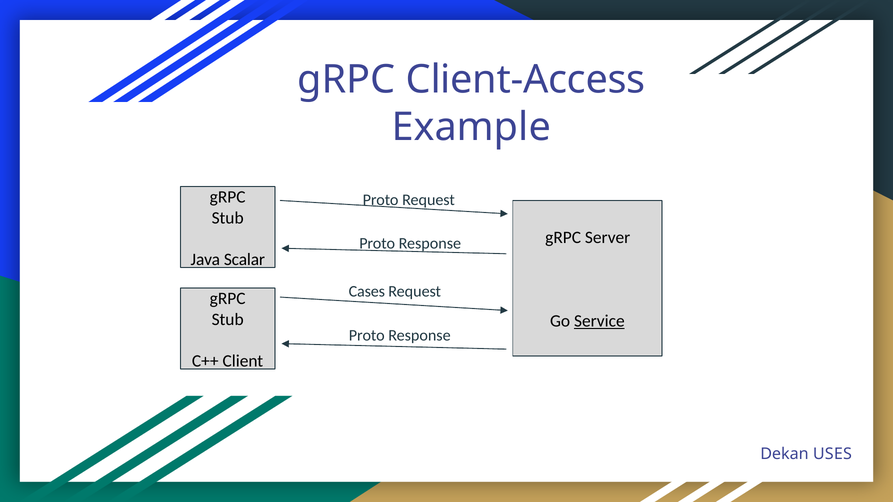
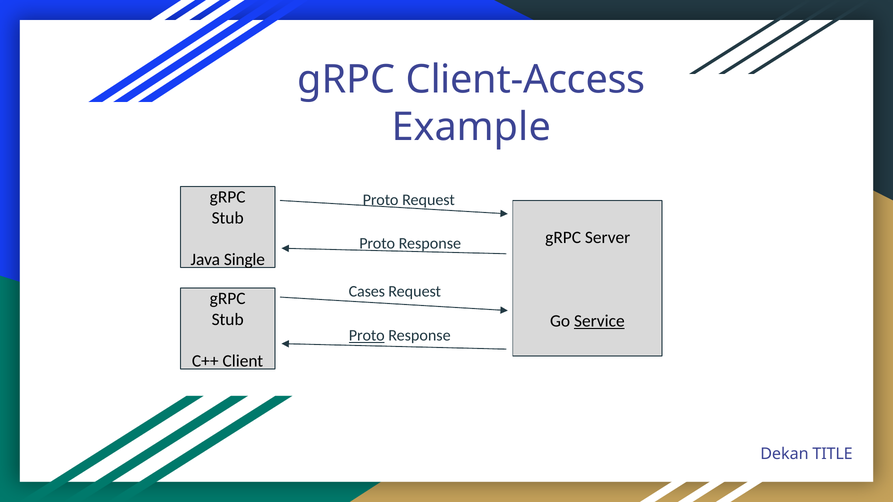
Scalar: Scalar -> Single
Proto at (367, 336) underline: none -> present
USES: USES -> TITLE
